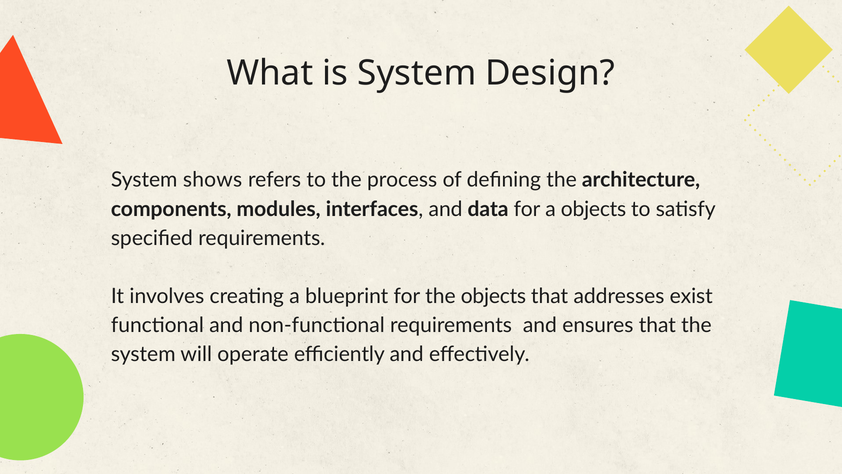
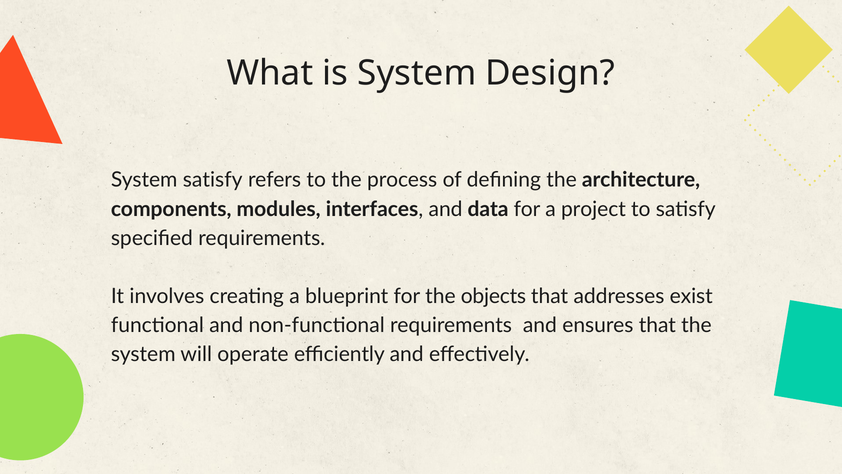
System shows: shows -> satisfy
a objects: objects -> project
